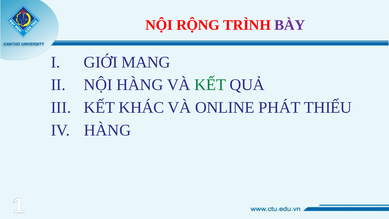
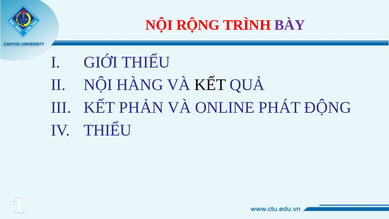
GIỚI MANG: MANG -> THIỂU
KẾT at (210, 85) colour: green -> black
KHÁC: KHÁC -> PHẢN
THIỂU: THIỂU -> ĐỘNG
HÀNG at (107, 130): HÀNG -> THIỂU
